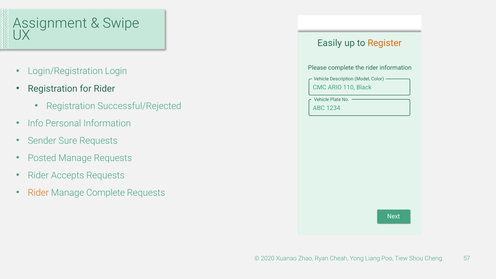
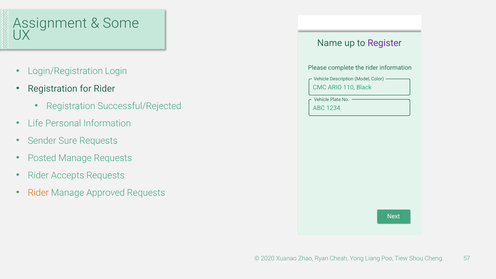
Swipe: Swipe -> Some
Easily: Easily -> Name
Register colour: orange -> purple
Info: Info -> Life
Manage Complete: Complete -> Approved
